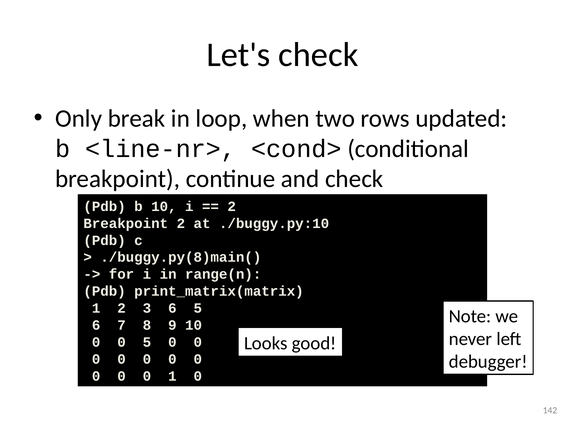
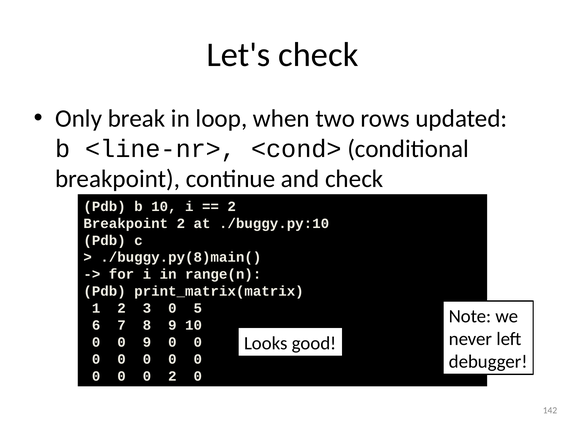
3 6: 6 -> 0
0 5: 5 -> 9
0 1: 1 -> 2
